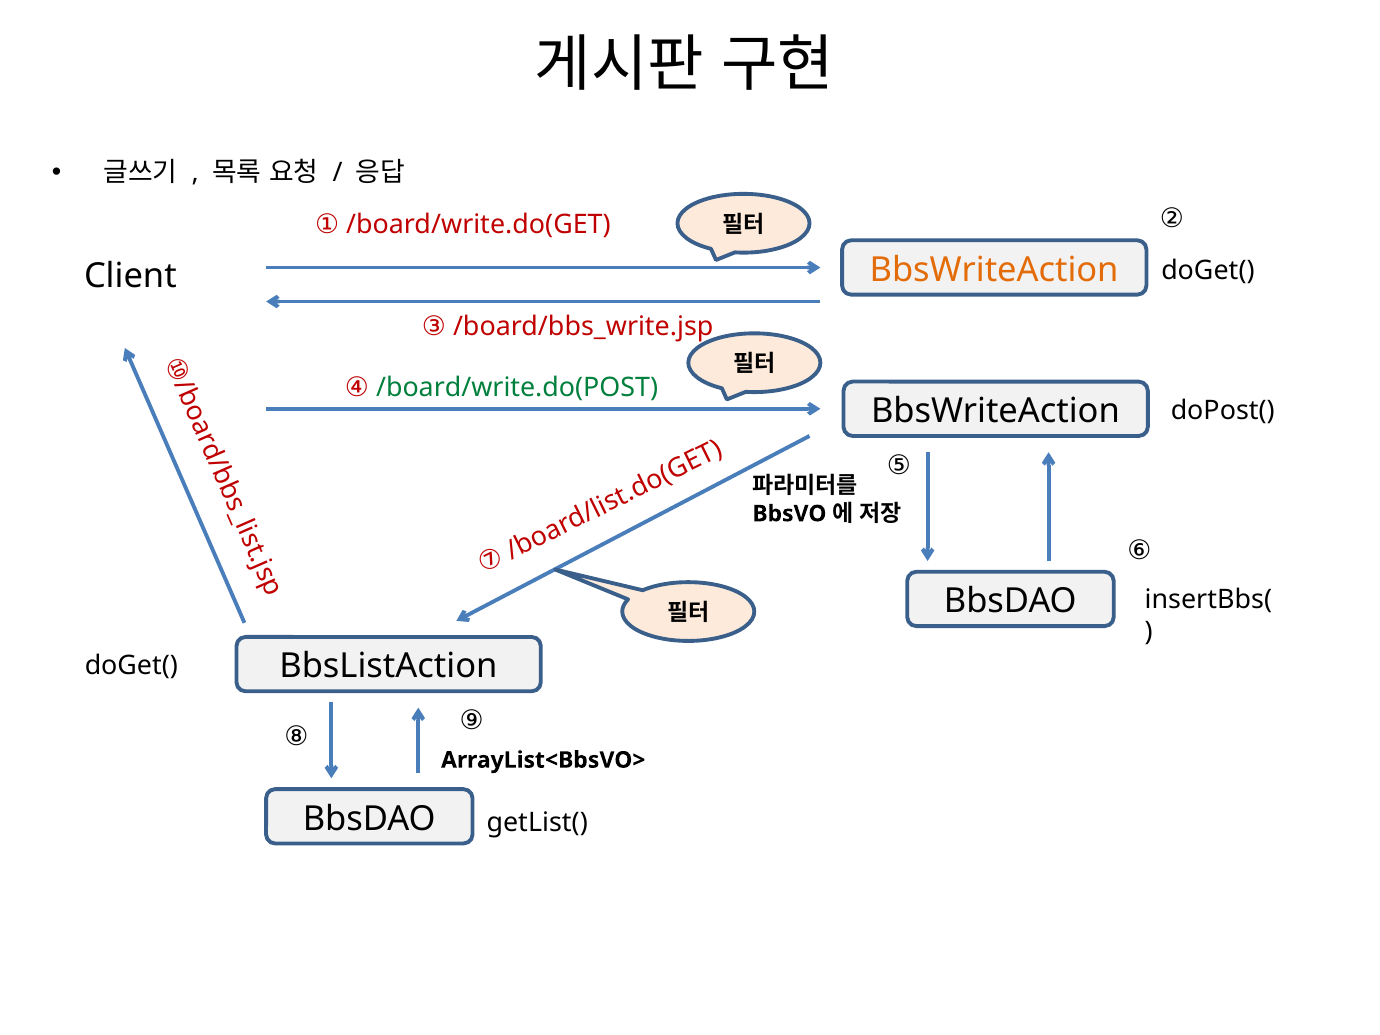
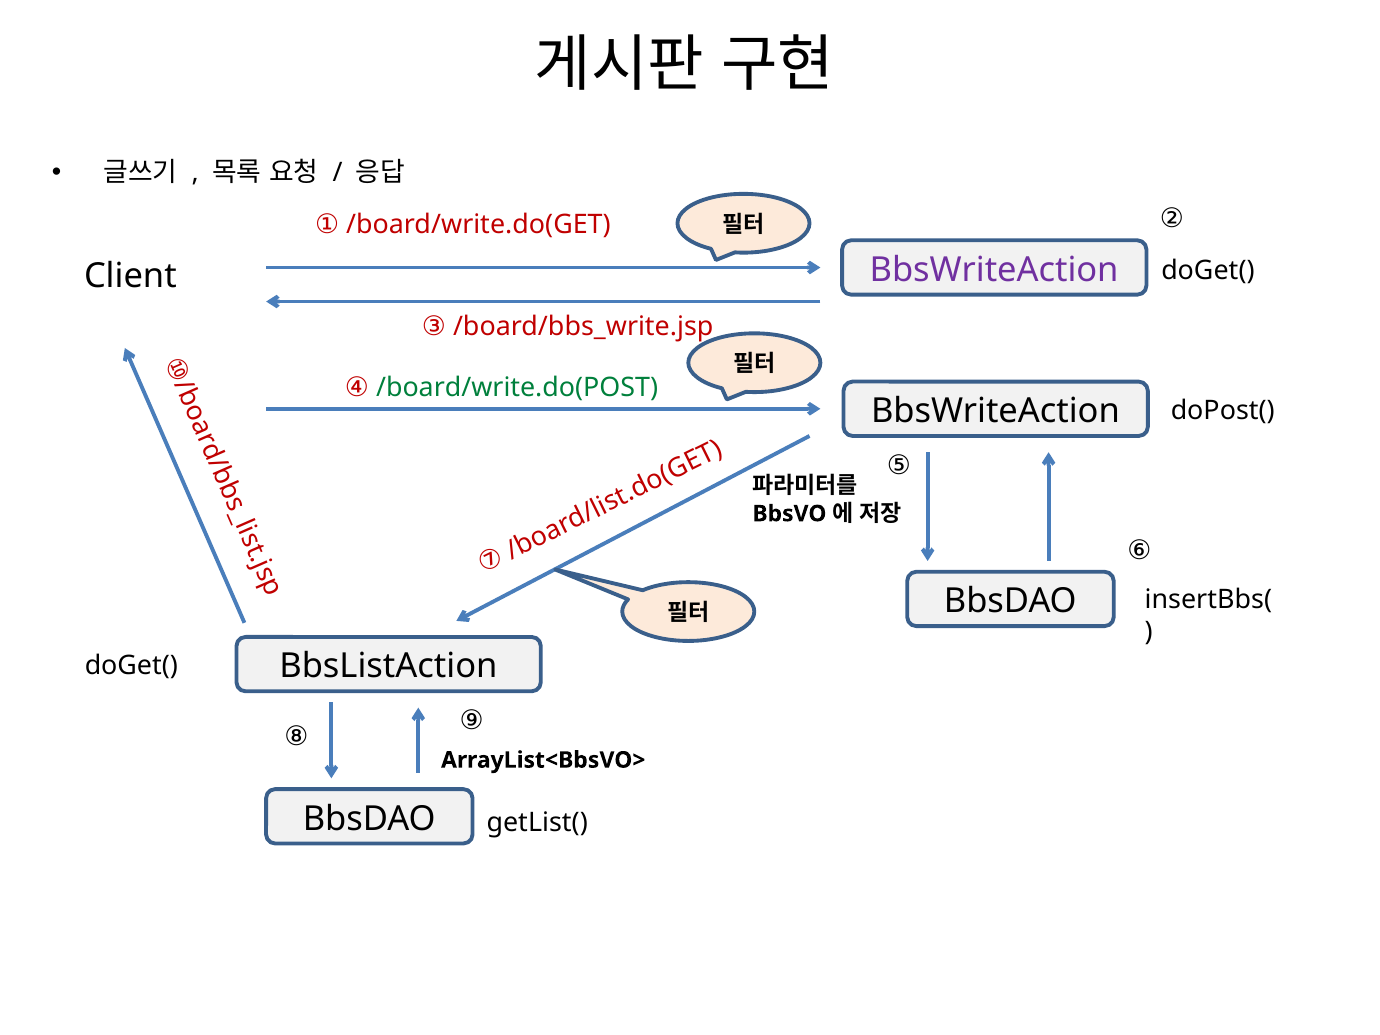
BbsWriteAction at (994, 270) colour: orange -> purple
